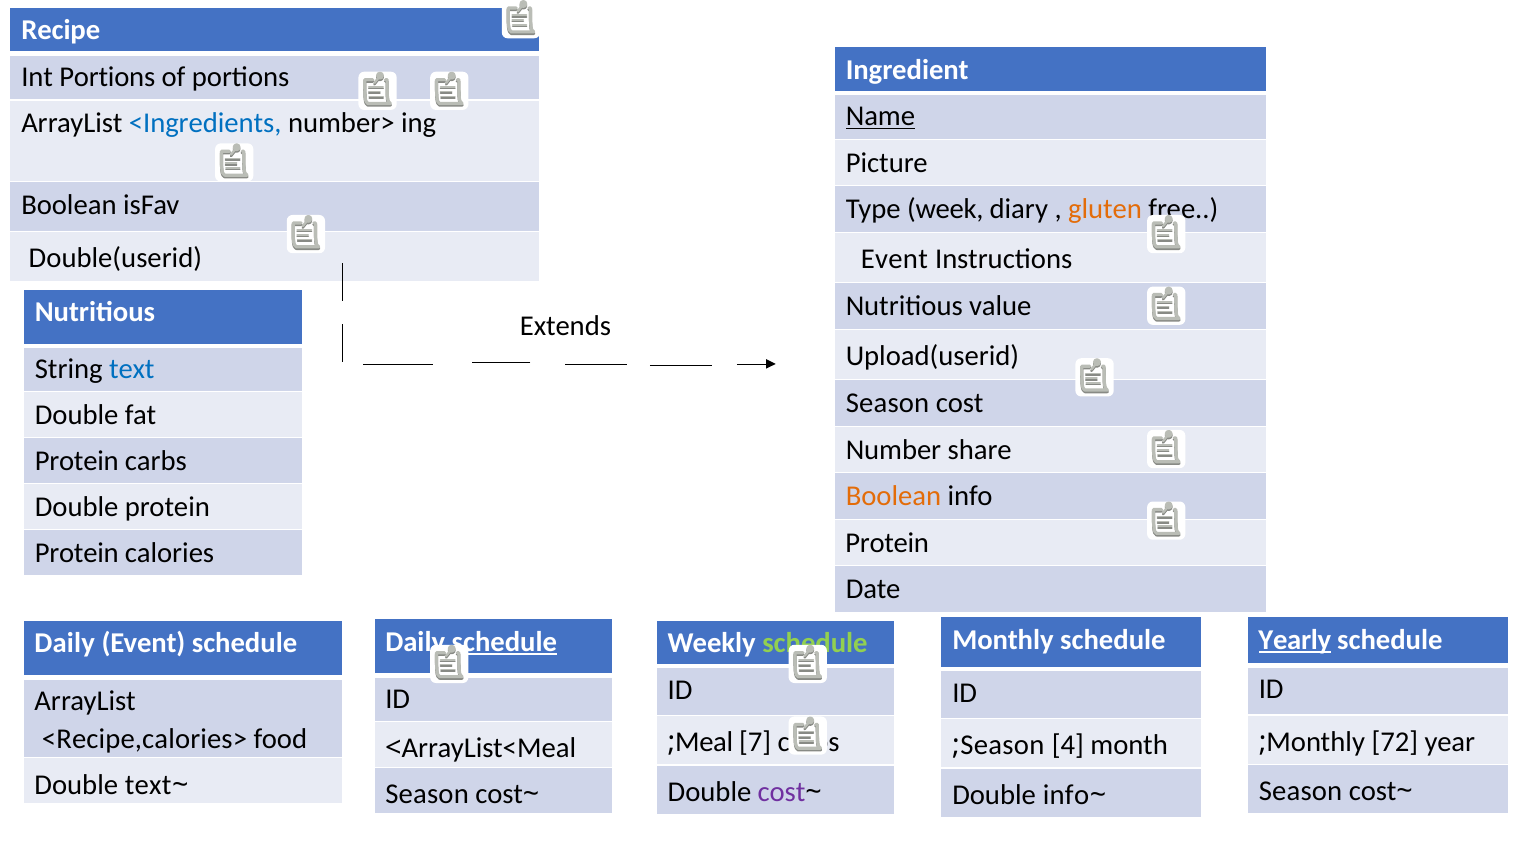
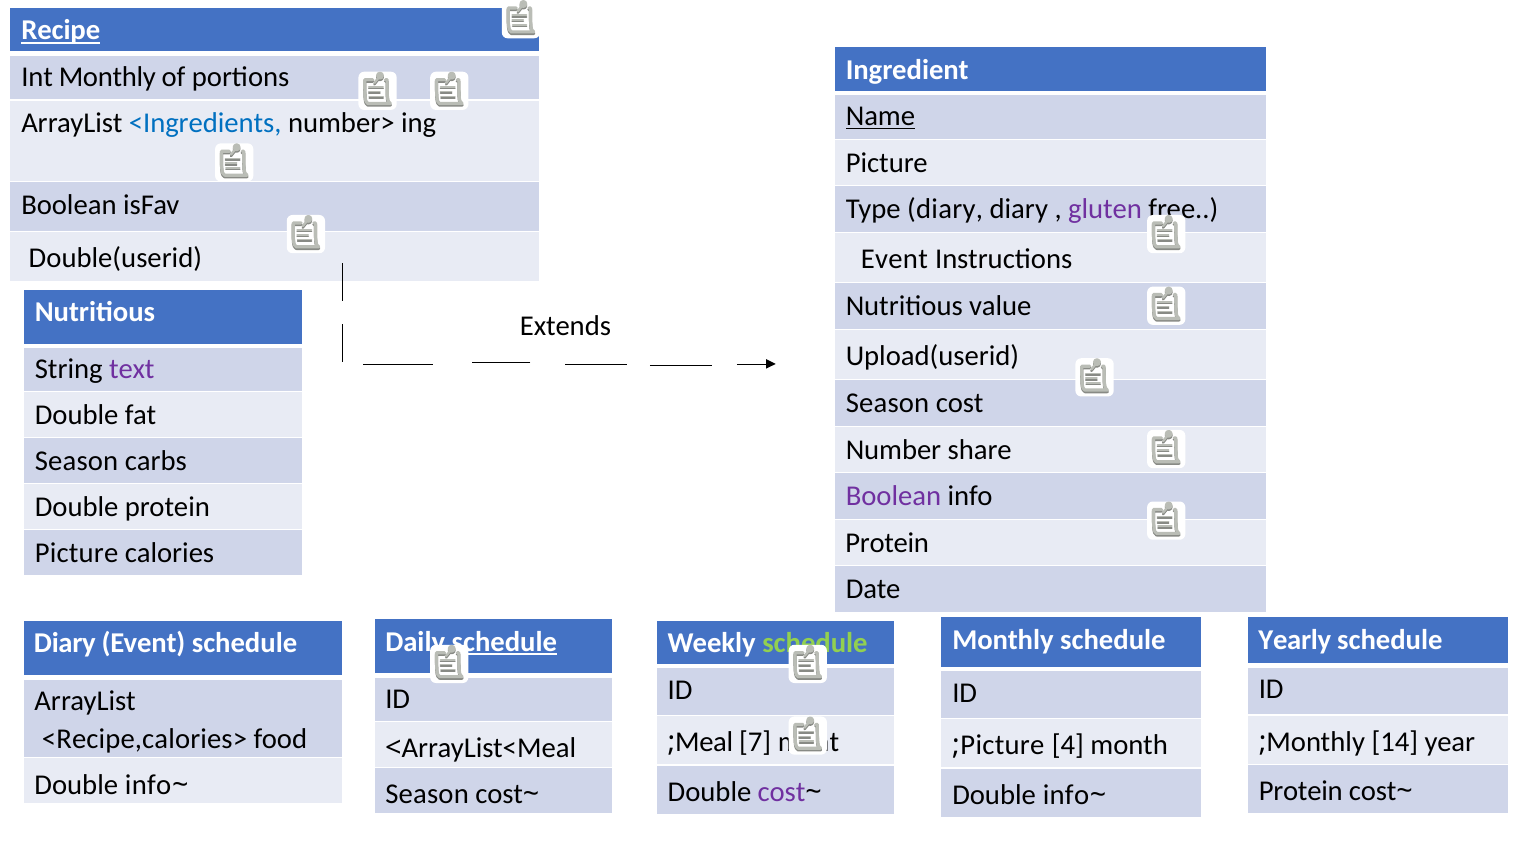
Recipe underline: none -> present
Int Portions: Portions -> Monthly
Type week: week -> diary
gluten colour: orange -> purple
text at (132, 370) colour: blue -> purple
Protein at (77, 462): Protein -> Season
Boolean at (893, 497) colour: orange -> purple
Protein at (77, 553): Protein -> Picture
Yearly underline: present -> none
Daily at (65, 644): Daily -> Diary
72: 72 -> 14
7 carbs: carbs -> meat
Season at (1002, 746): Season -> Picture
text at (148, 785): text -> info
Season at (1301, 792): Season -> Protein
